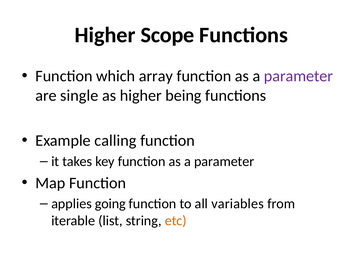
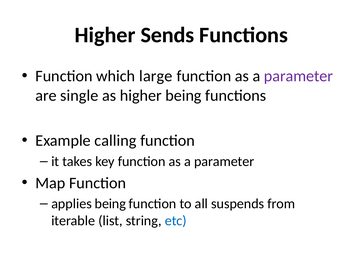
Scope: Scope -> Sends
array: array -> large
applies going: going -> being
variables: variables -> suspends
etc colour: orange -> blue
